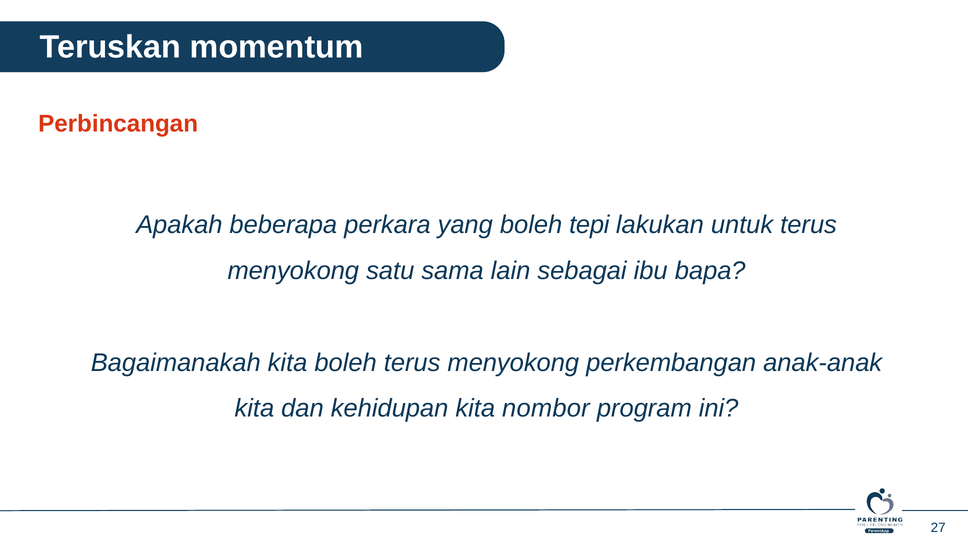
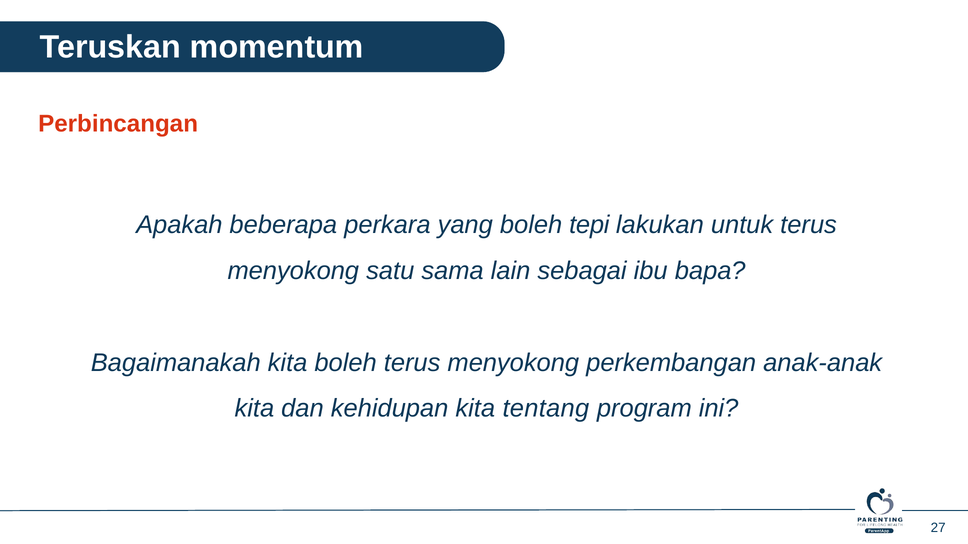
nombor: nombor -> tentang
